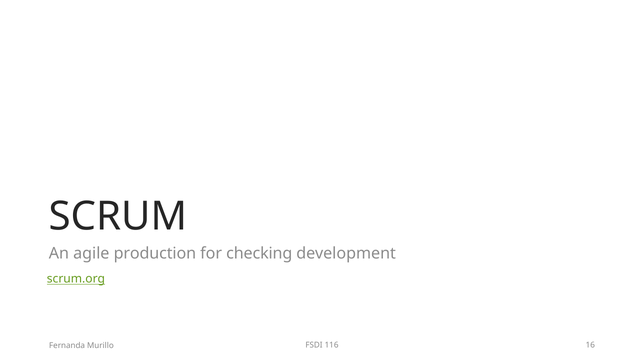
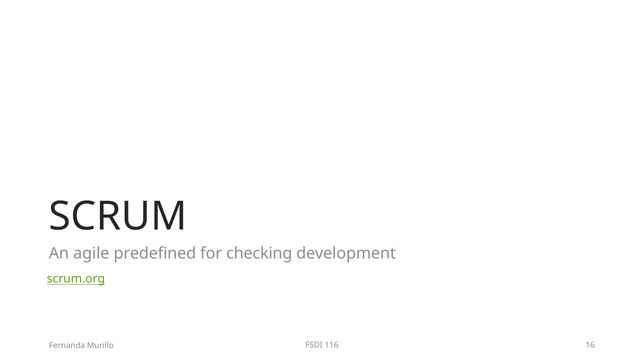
production: production -> predefined
